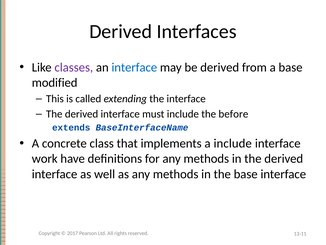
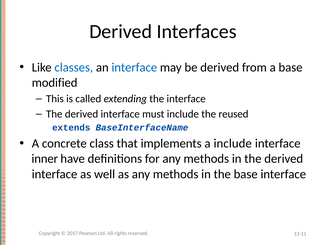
classes colour: purple -> blue
before: before -> reused
work: work -> inner
